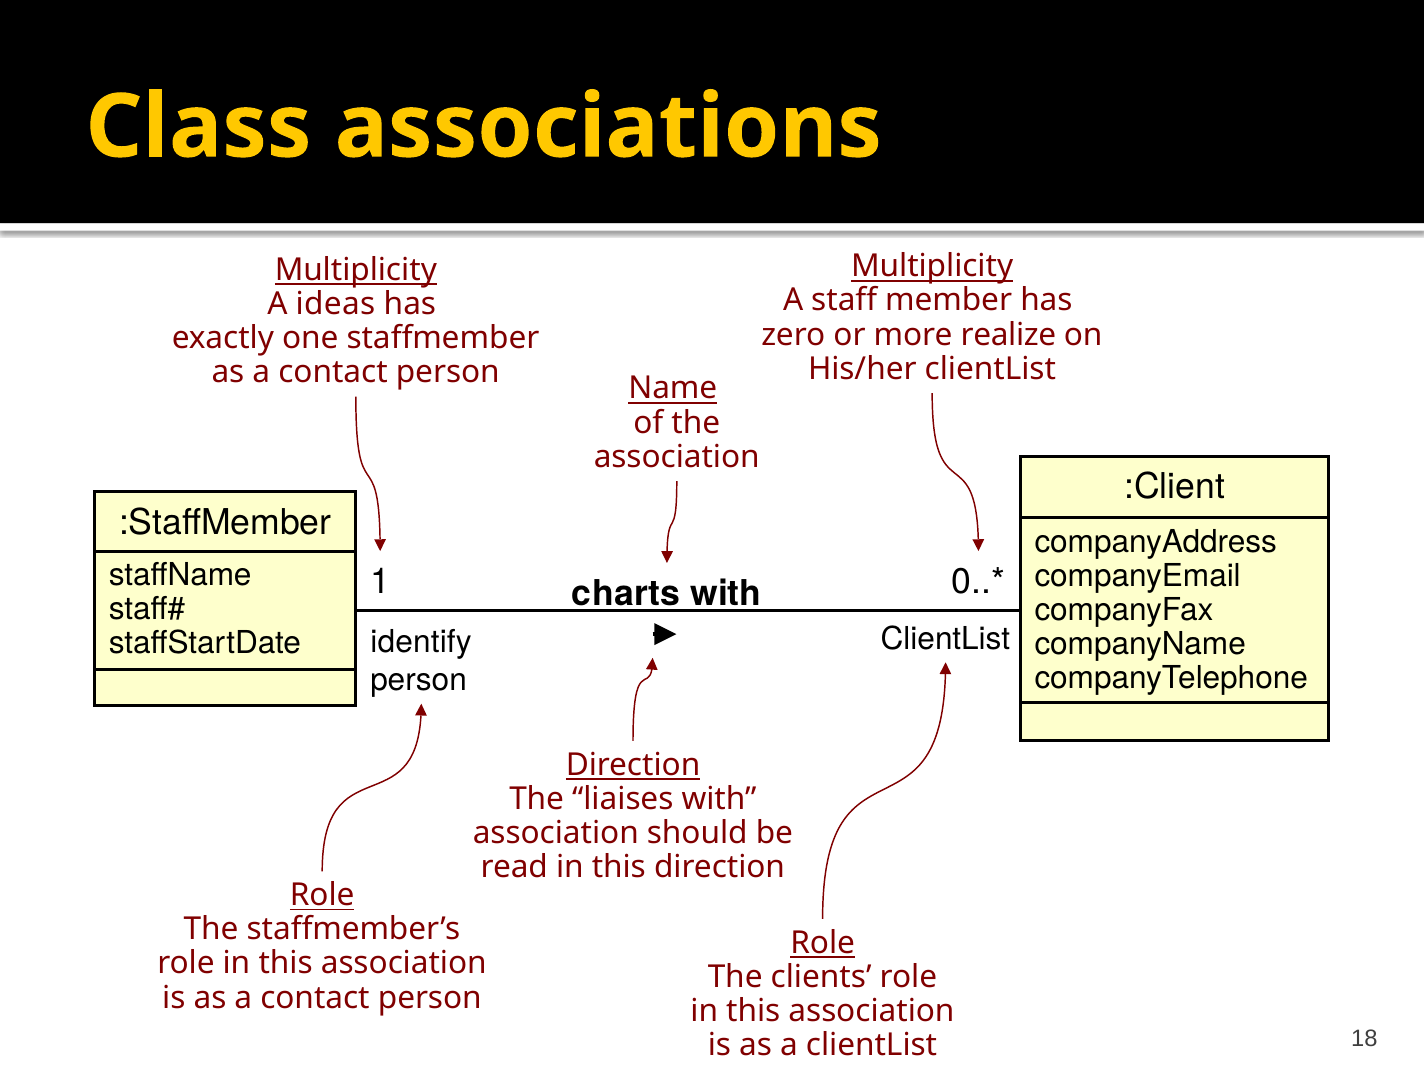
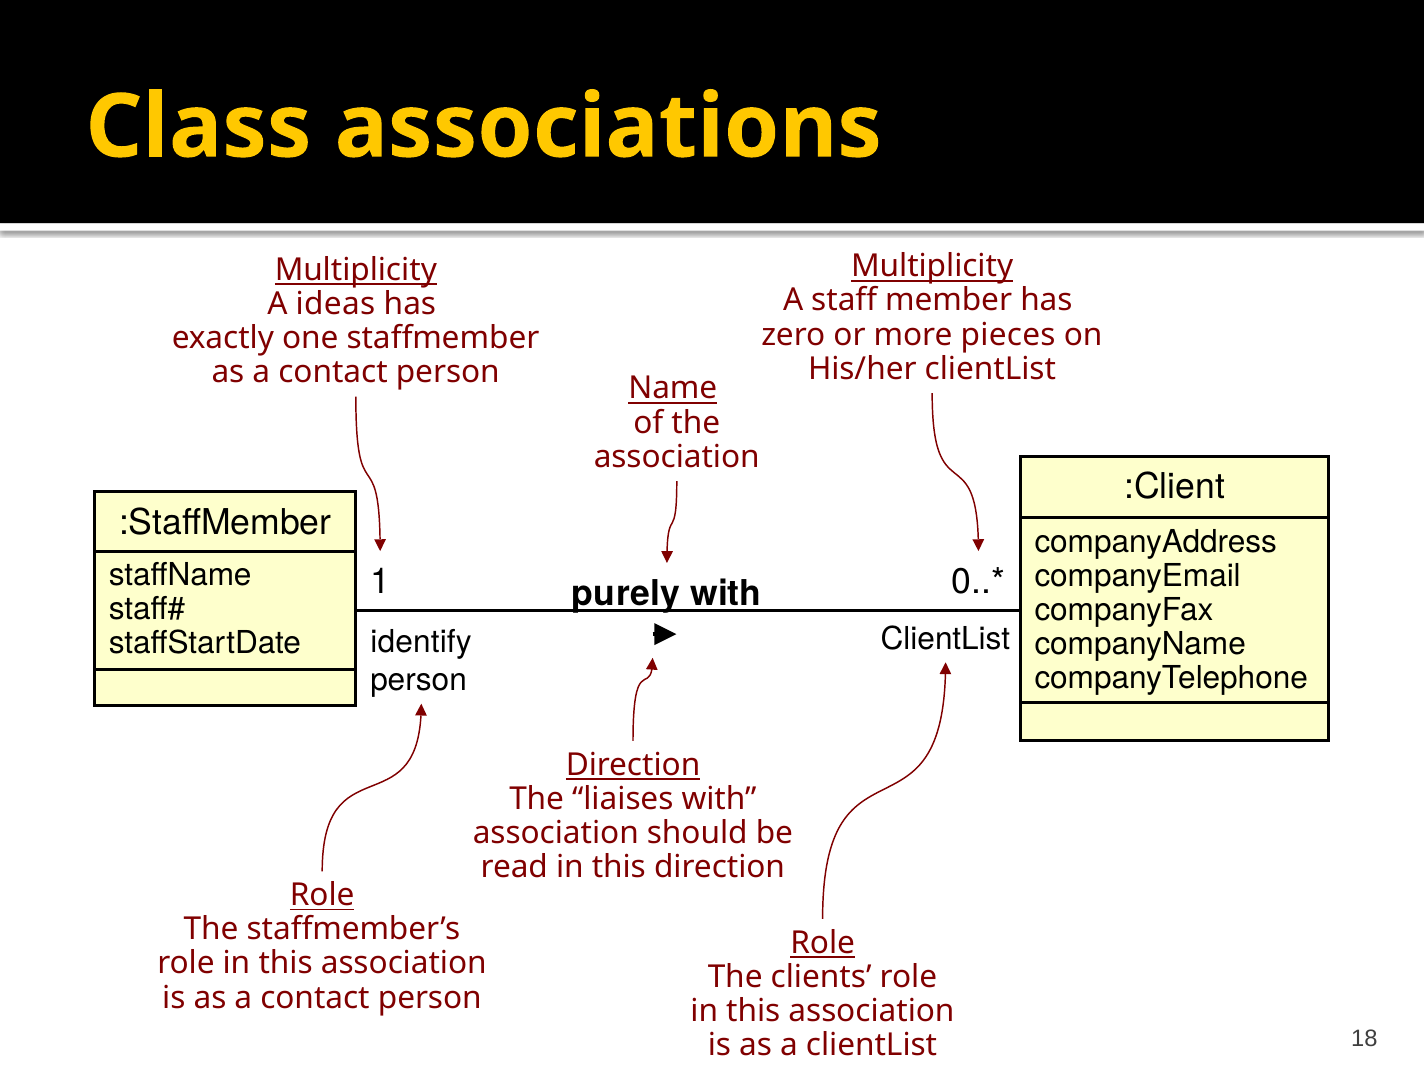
realize: realize -> pieces
charts: charts -> purely
